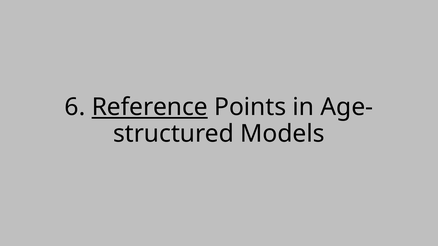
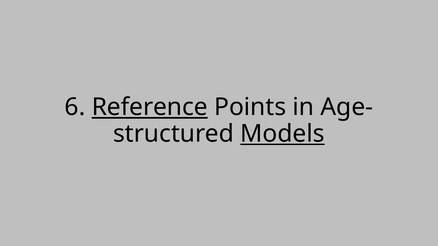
Models underline: none -> present
